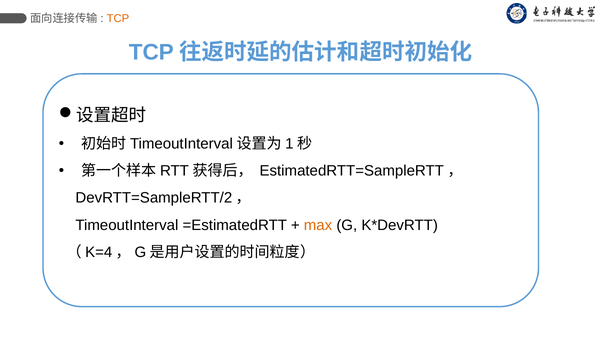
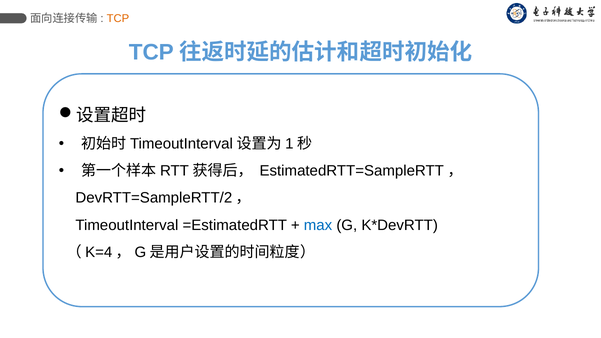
max colour: orange -> blue
